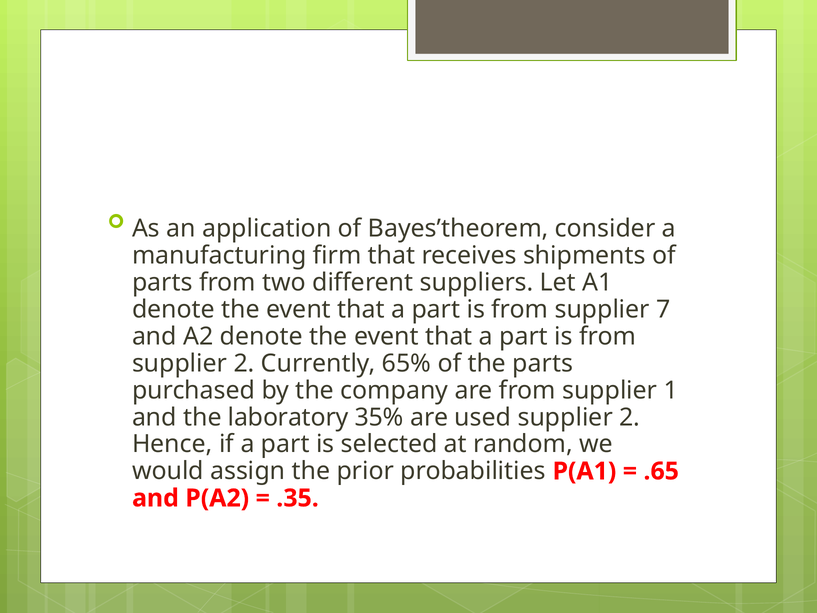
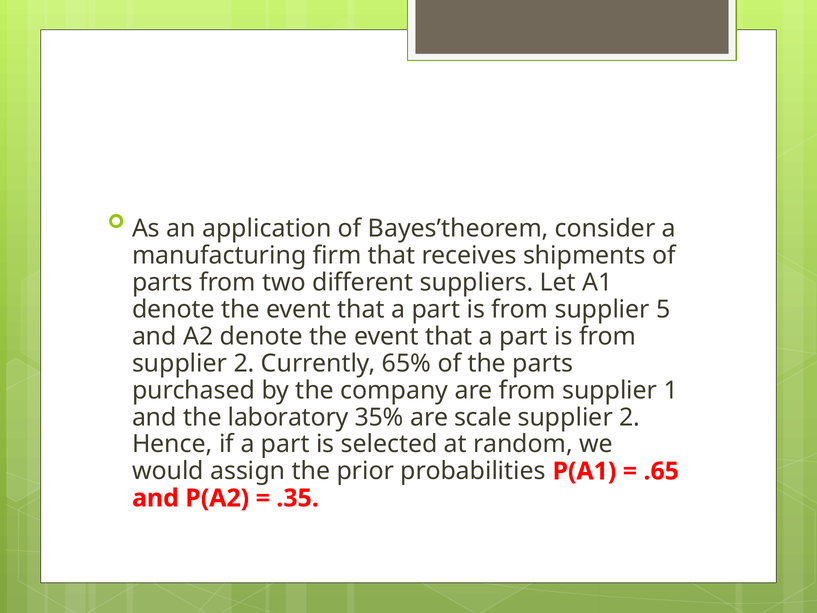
7: 7 -> 5
used: used -> scale
